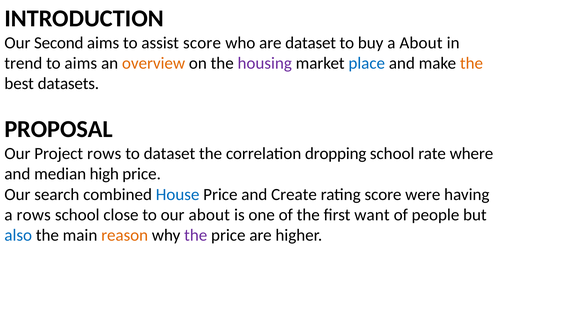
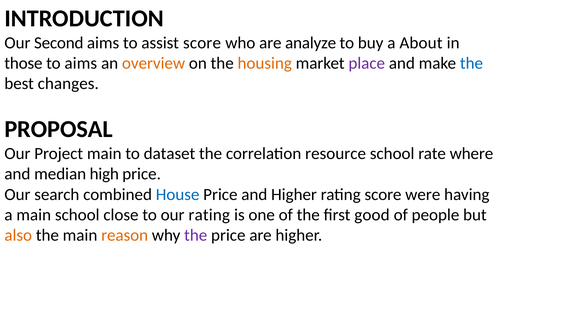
are dataset: dataset -> analyze
trend: trend -> those
housing colour: purple -> orange
place colour: blue -> purple
the at (471, 63) colour: orange -> blue
datasets: datasets -> changes
Project rows: rows -> main
dropping: dropping -> resource
and Create: Create -> Higher
a rows: rows -> main
our about: about -> rating
want: want -> good
also colour: blue -> orange
